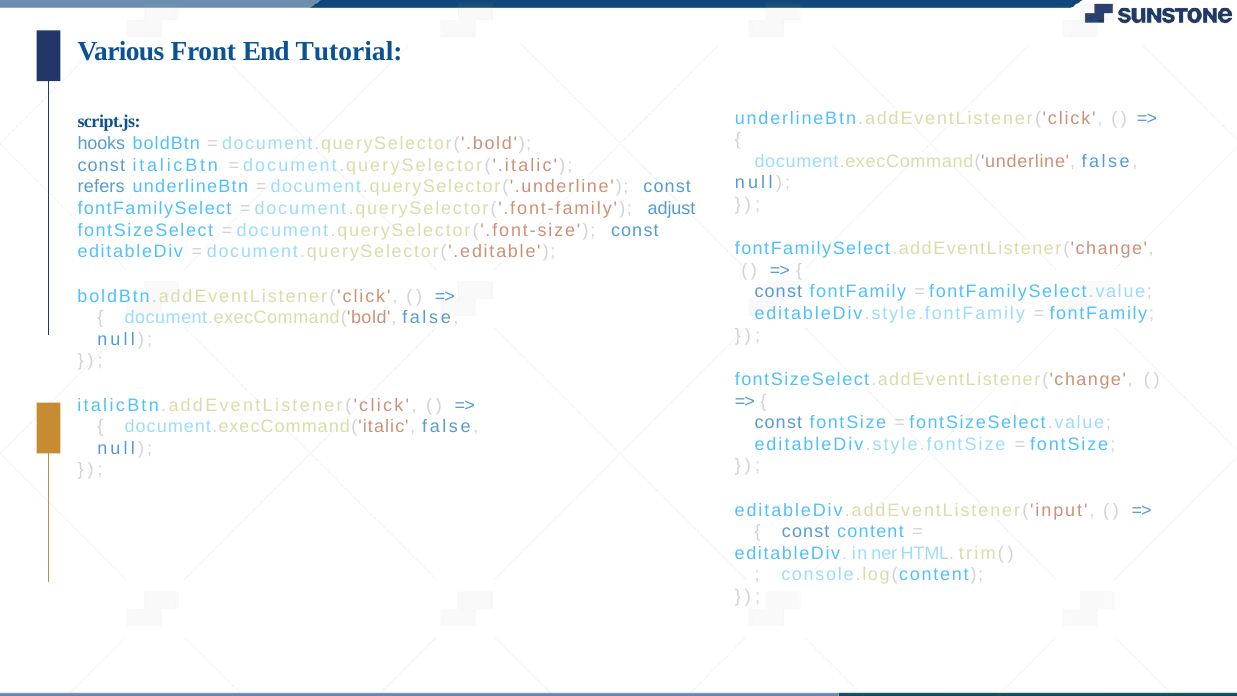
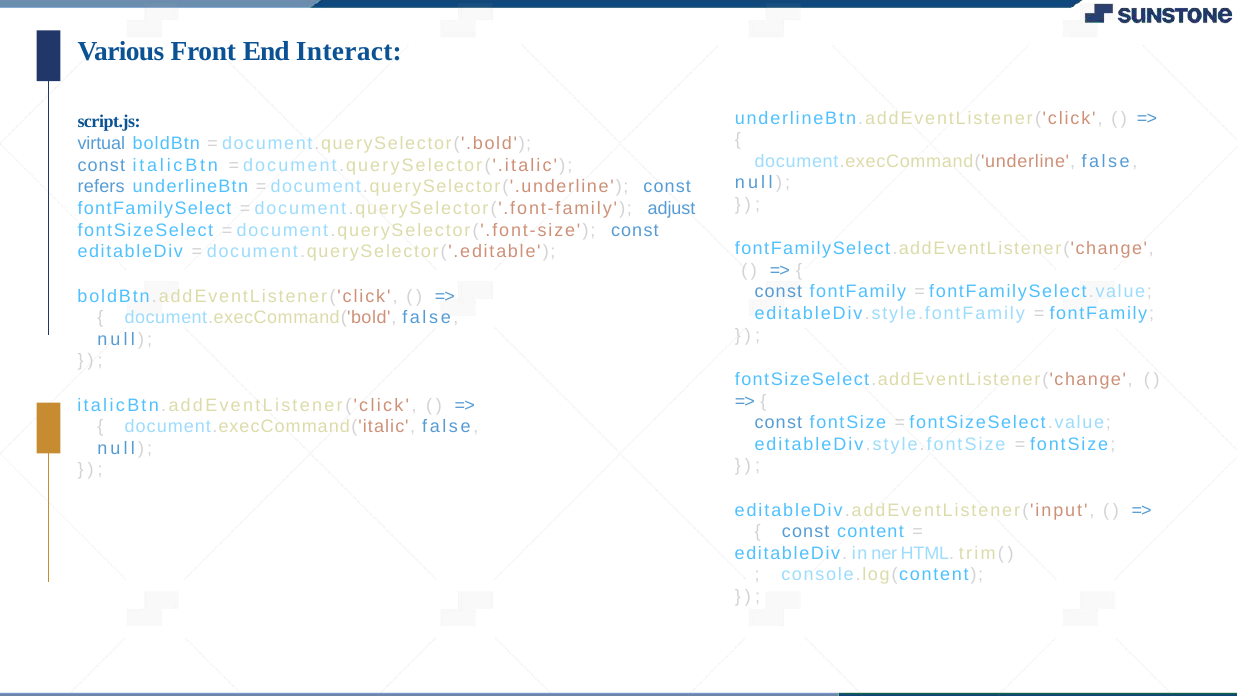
Tutorial: Tutorial -> Interact
hooks: hooks -> virtual
